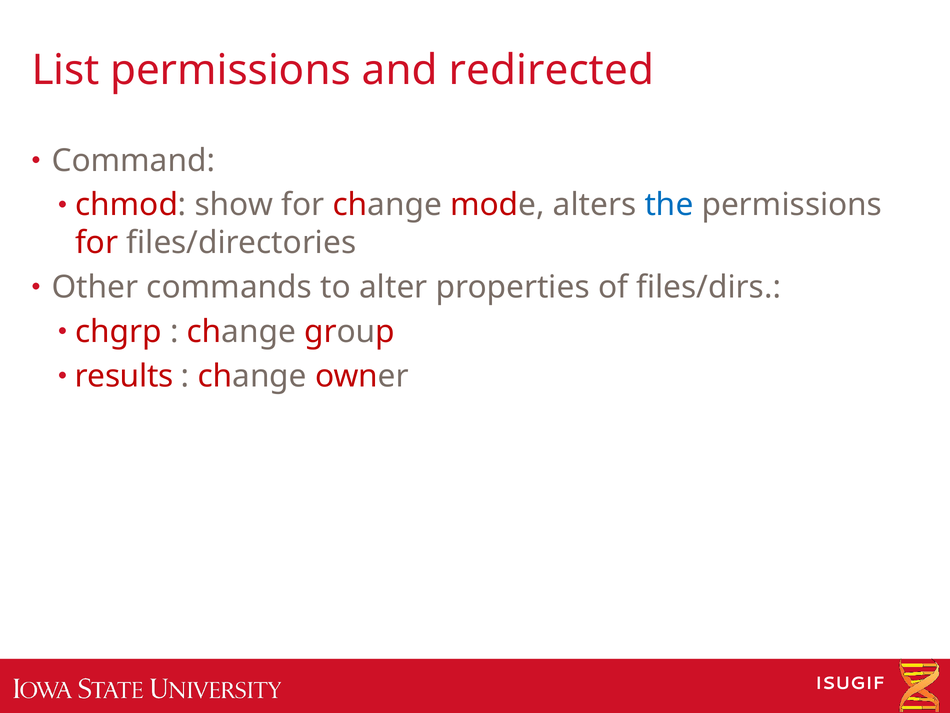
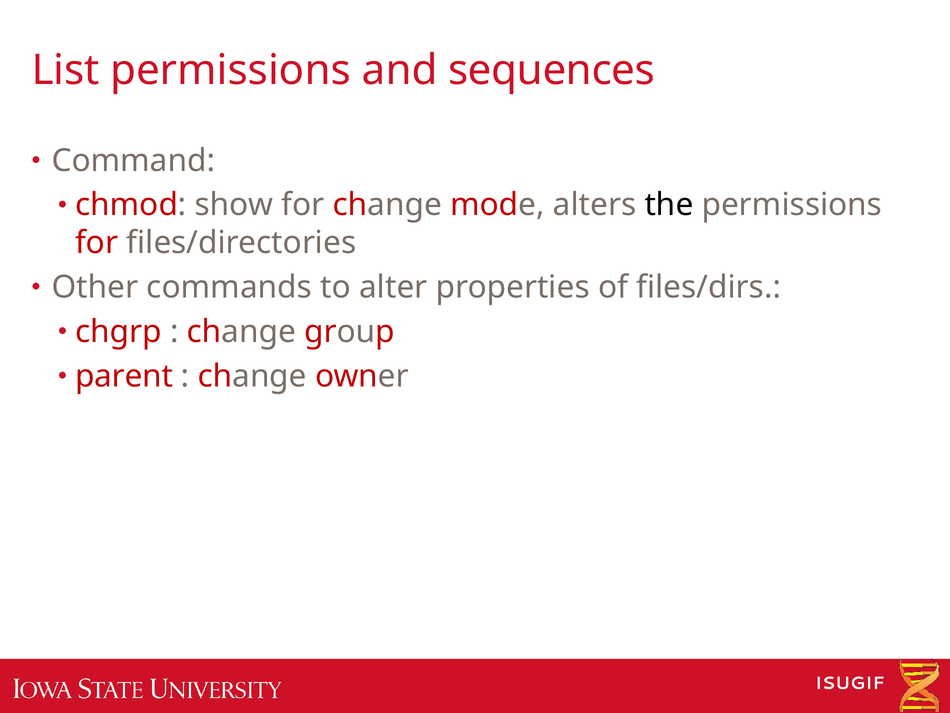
redirected: redirected -> sequences
the colour: blue -> black
results: results -> parent
